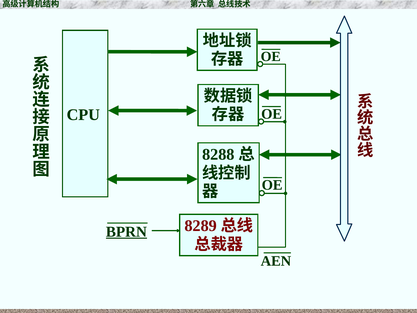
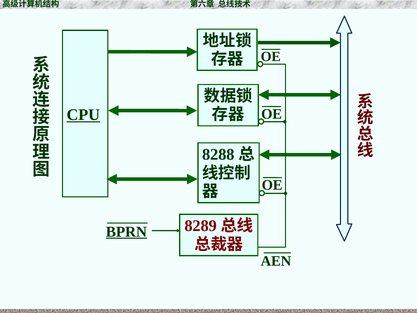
CPU underline: none -> present
